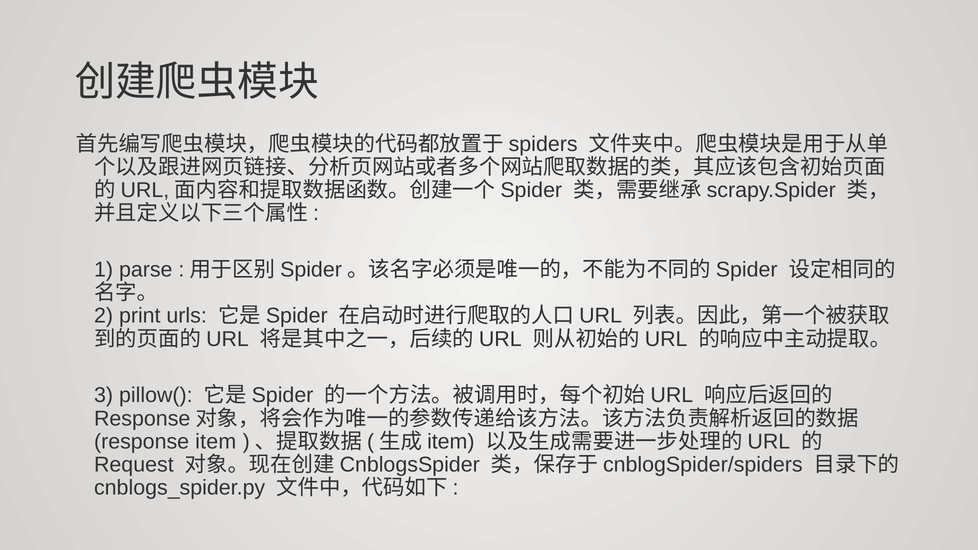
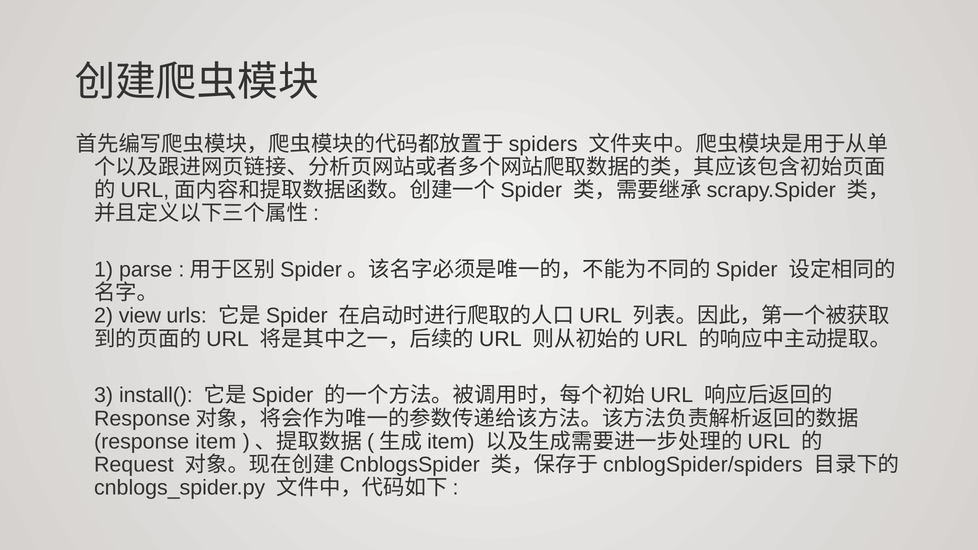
print: print -> view
pillow(: pillow( -> install(
